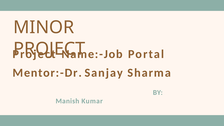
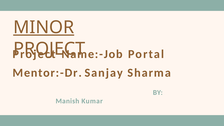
MINOR underline: none -> present
